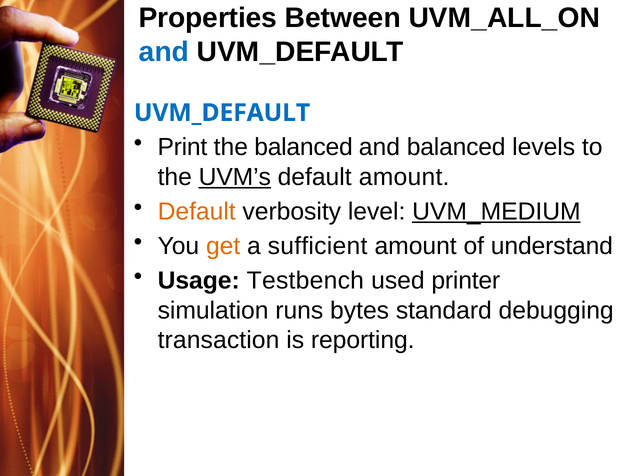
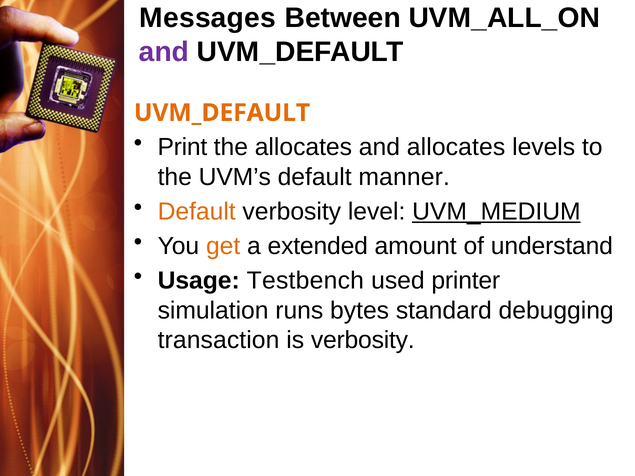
Properties: Properties -> Messages
and at (164, 52) colour: blue -> purple
UVM_DEFAULT at (222, 113) colour: blue -> orange
the balanced: balanced -> allocates
and balanced: balanced -> allocates
UVM’s underline: present -> none
default amount: amount -> manner
sufficient: sufficient -> extended
is reporting: reporting -> verbosity
